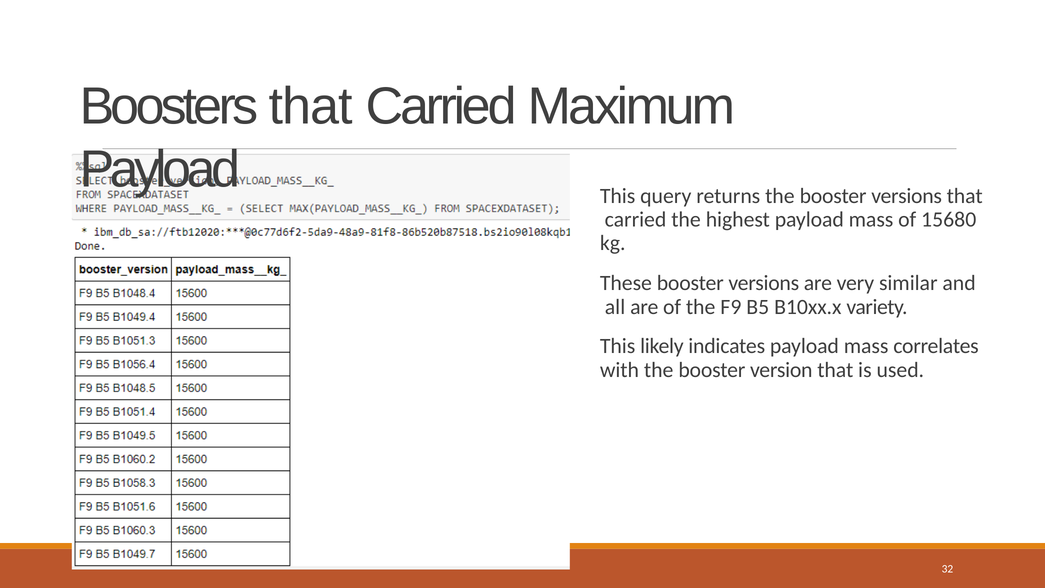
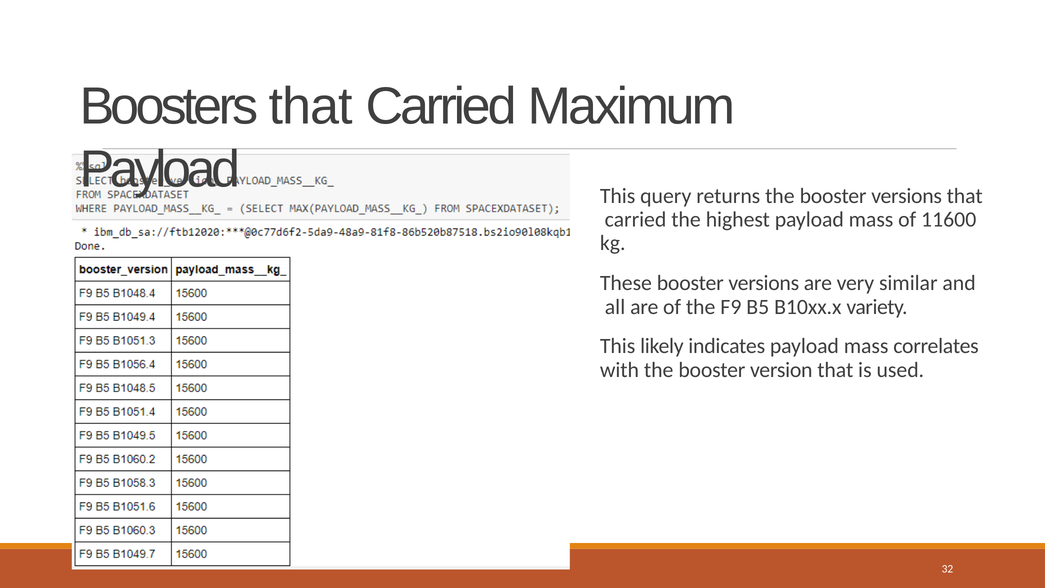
15680: 15680 -> 11600
